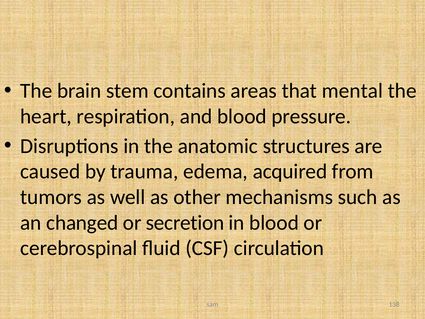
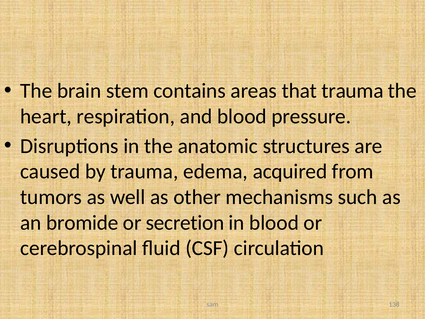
that mental: mental -> trauma
changed: changed -> bromide
